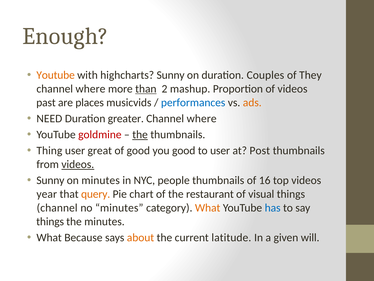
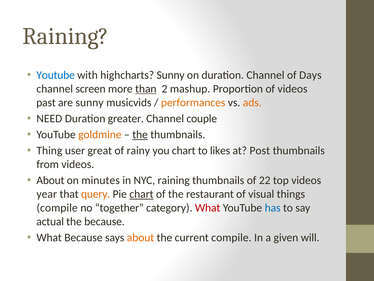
Enough at (65, 36): Enough -> Raining
Youtube at (56, 75) colour: orange -> blue
duration Couples: Couples -> Channel
They: They -> Days
where at (90, 89): where -> screen
are places: places -> sunny
performances colour: blue -> orange
where at (202, 118): where -> couple
goldmine colour: red -> orange
of good: good -> rainy
you good: good -> chart
to user: user -> likes
videos at (78, 164) underline: present -> none
Sunny at (50, 180): Sunny -> About
NYC people: people -> raining
16: 16 -> 22
chart at (141, 194) underline: none -> present
channel at (57, 207): channel -> compile
no minutes: minutes -> together
What at (208, 207) colour: orange -> red
things at (50, 221): things -> actual
the minutes: minutes -> because
current latitude: latitude -> compile
